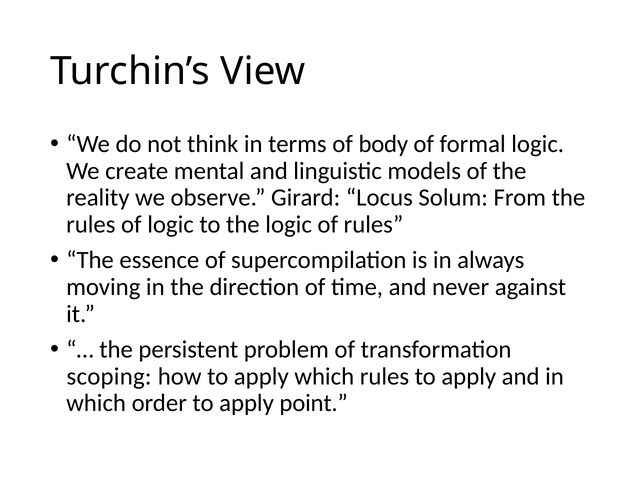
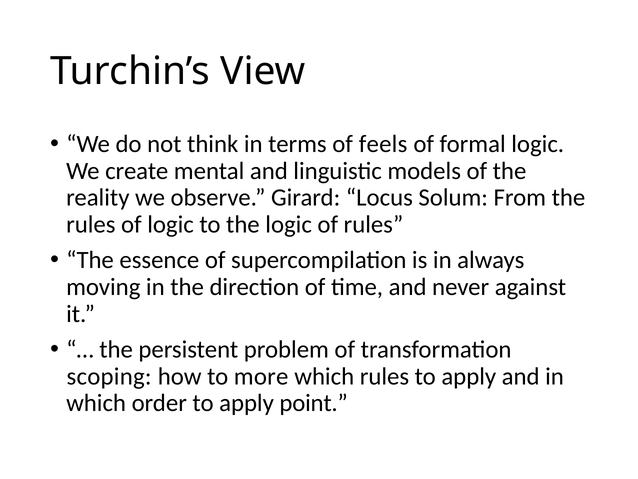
body: body -> feels
how to apply: apply -> more
